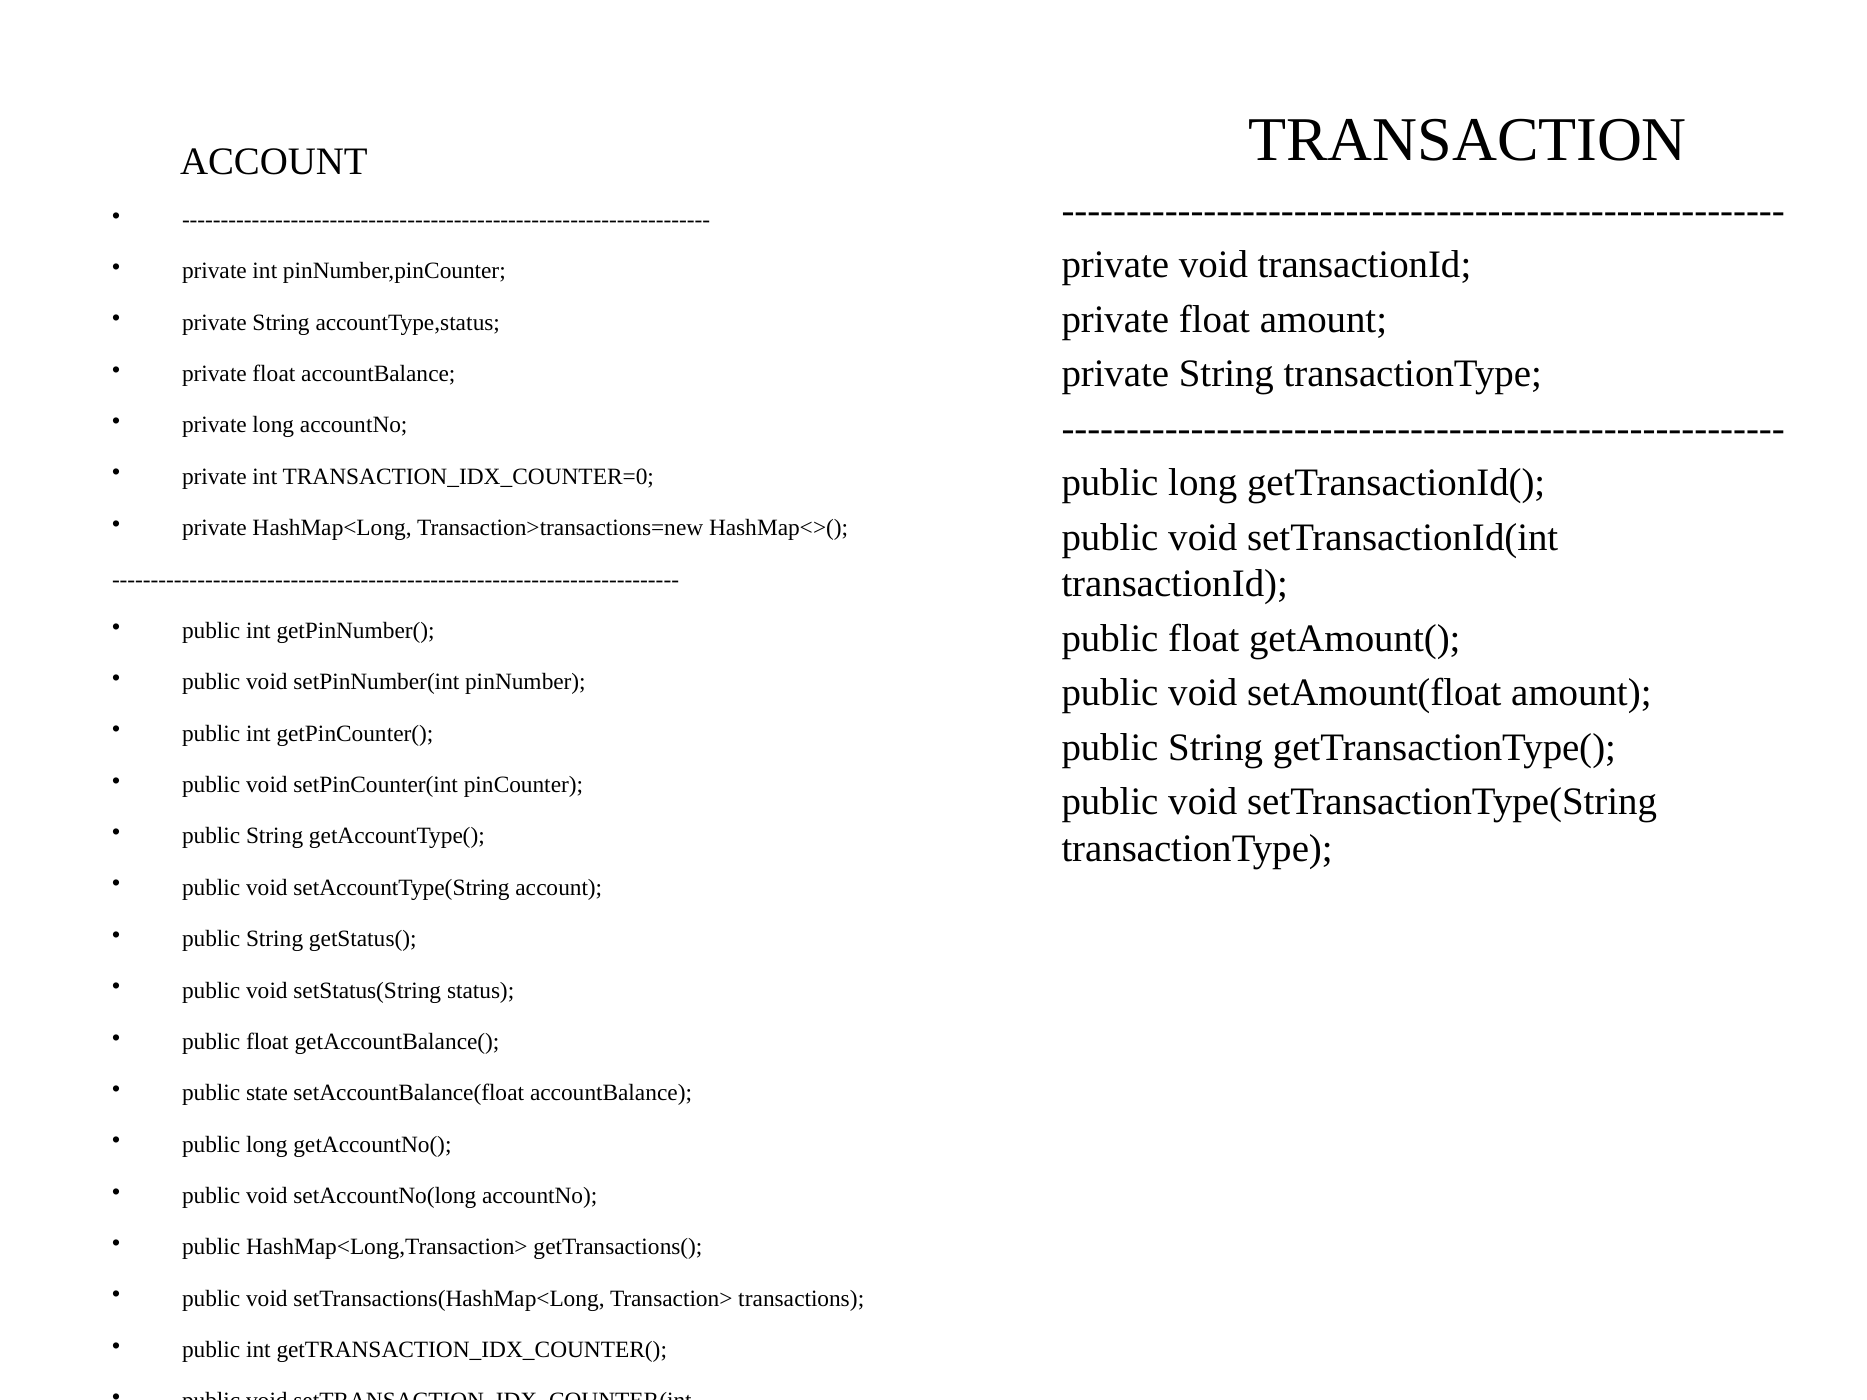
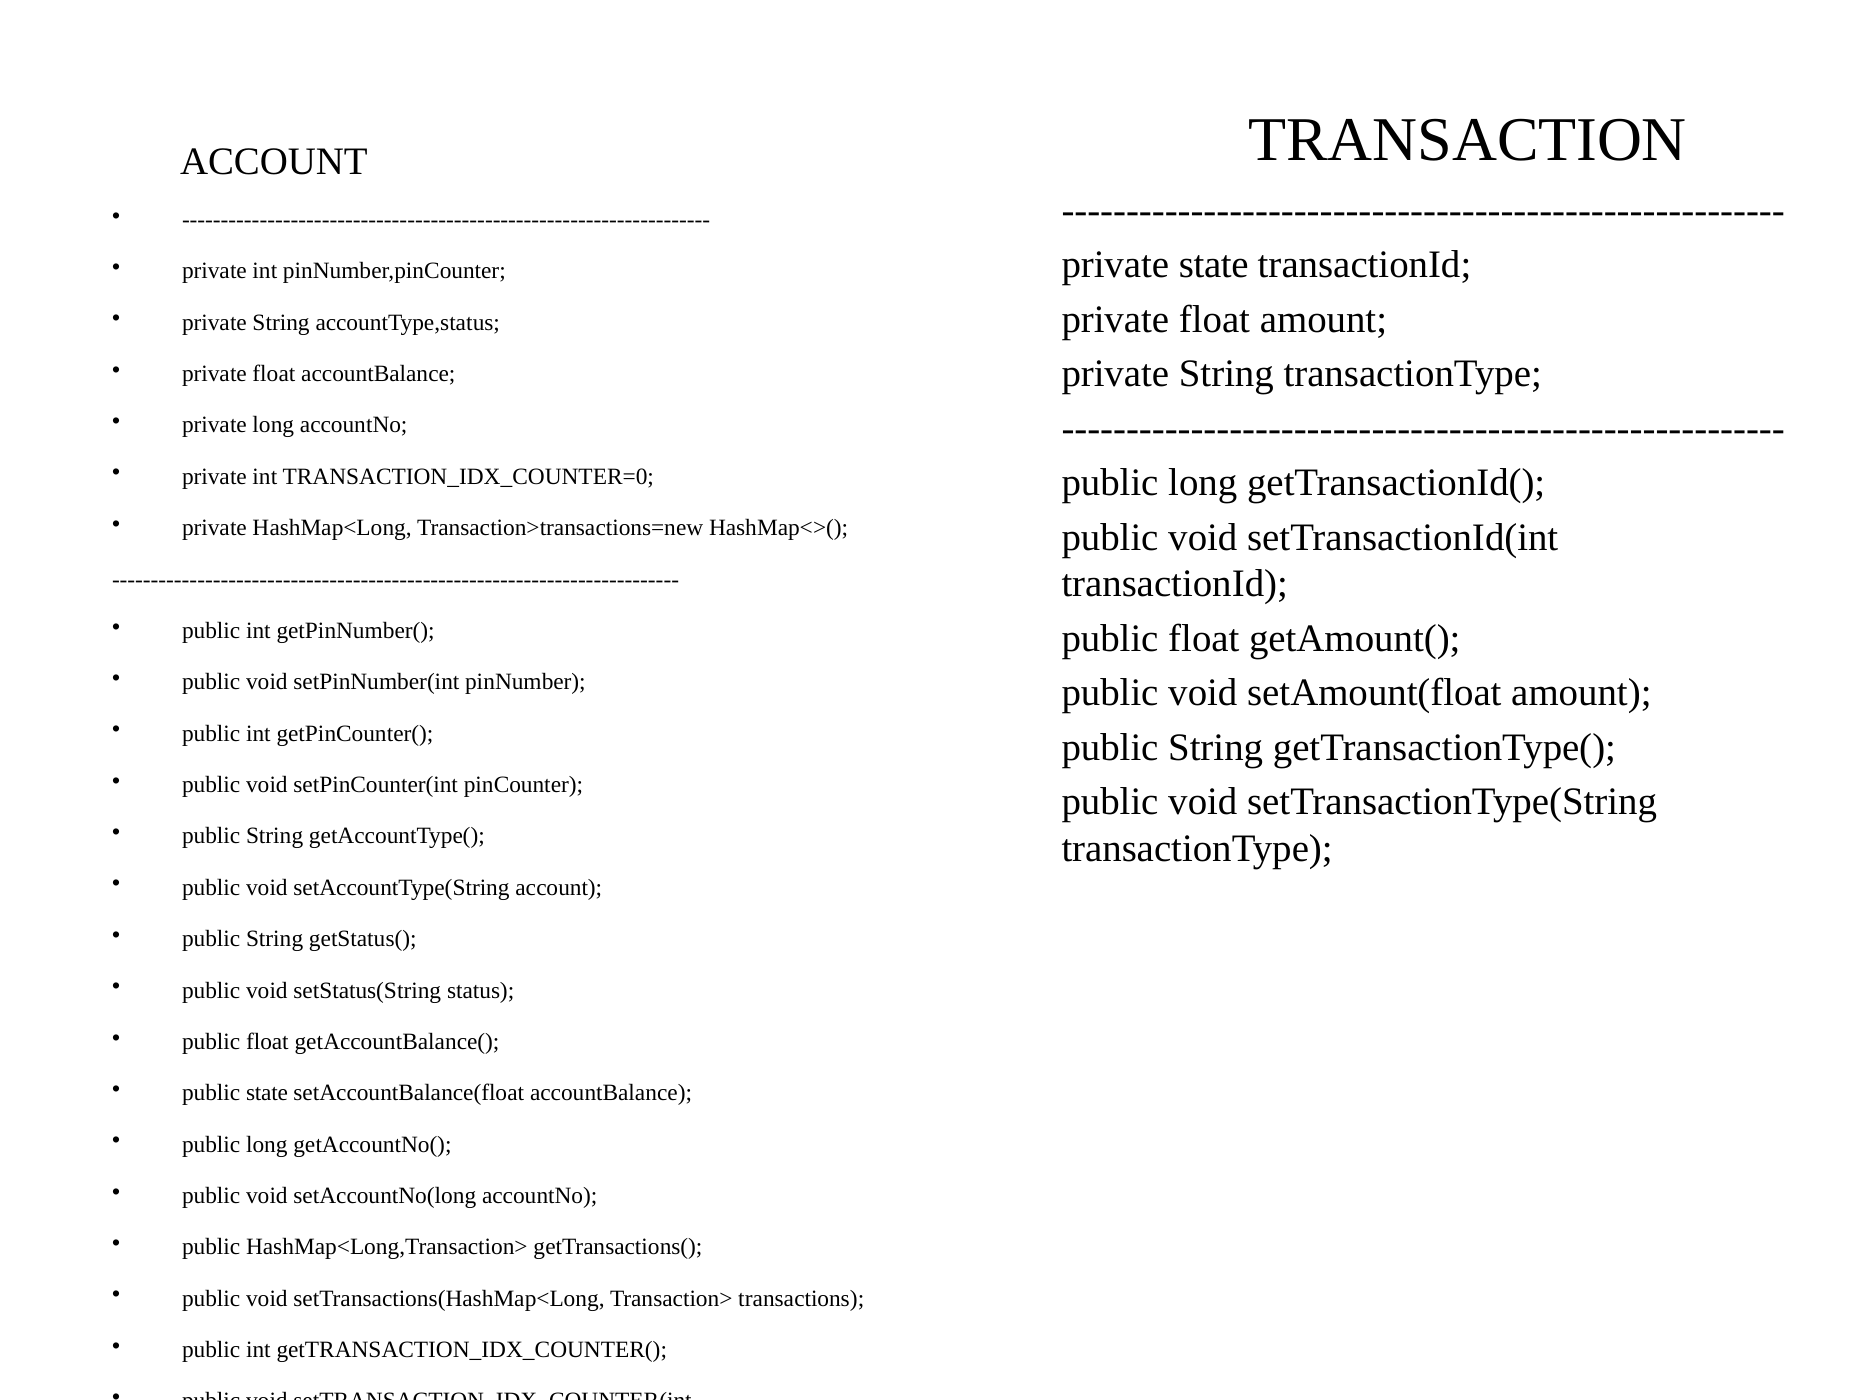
private void: void -> state
